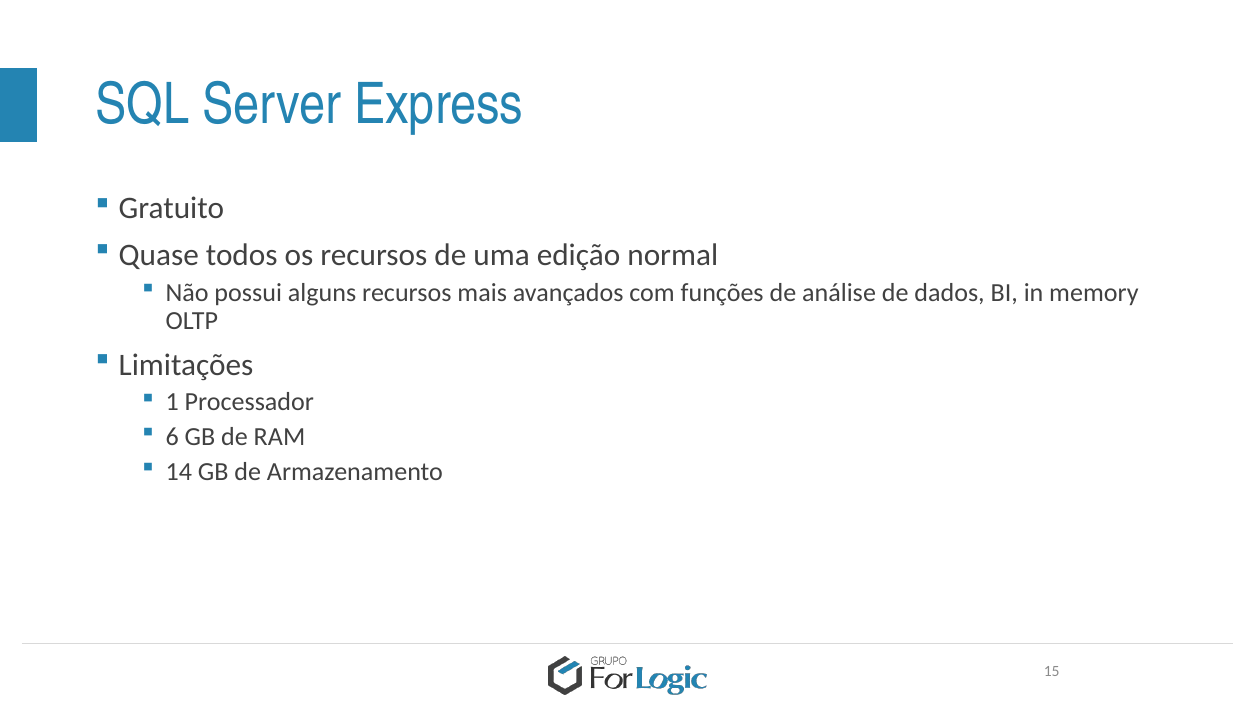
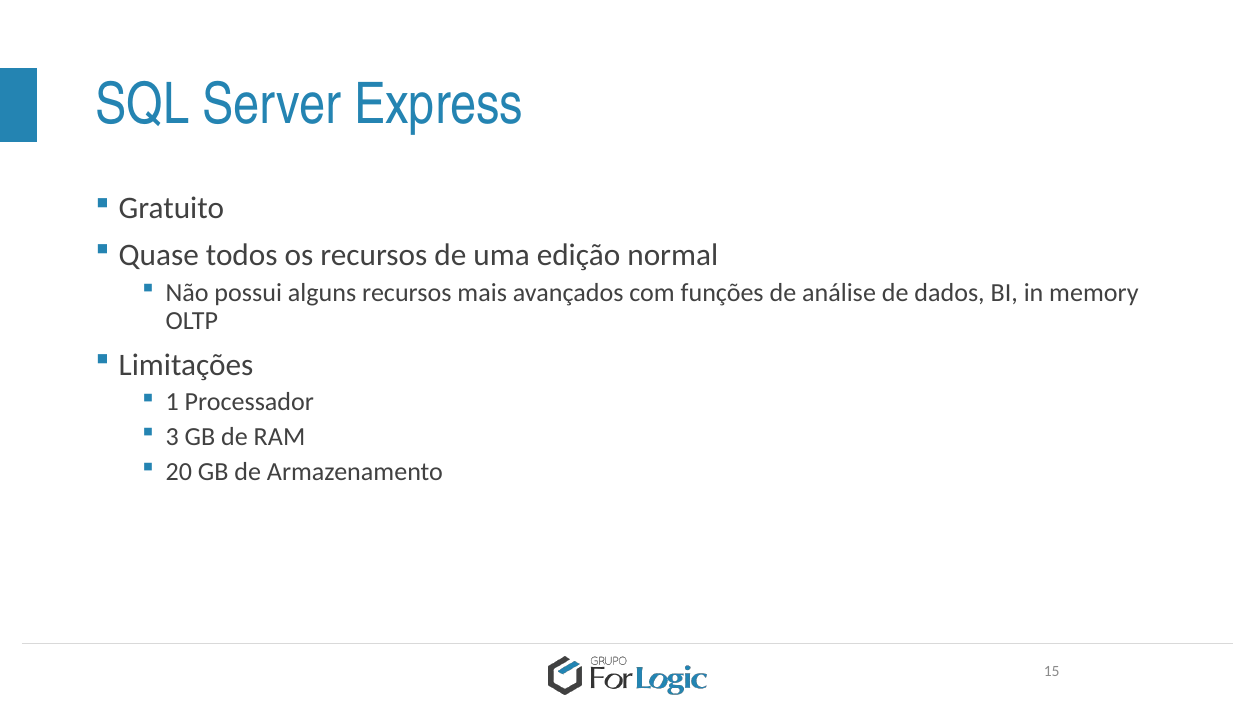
6: 6 -> 3
14: 14 -> 20
